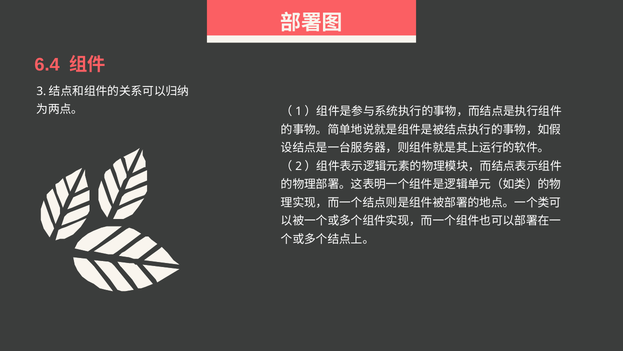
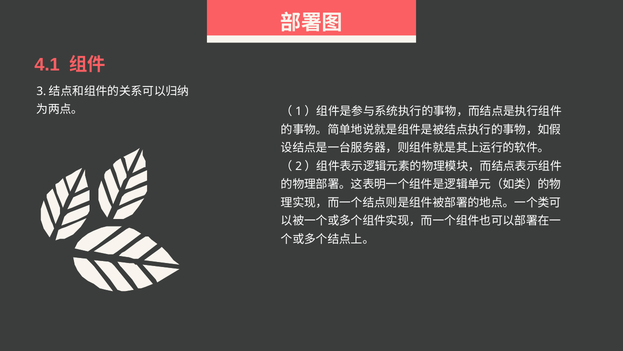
6.4: 6.4 -> 4.1
